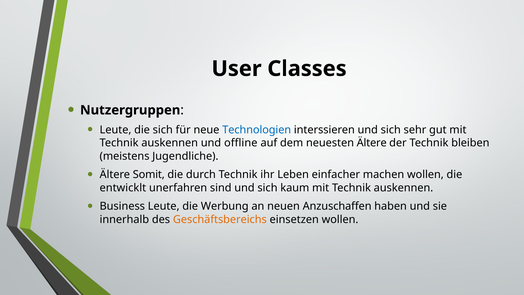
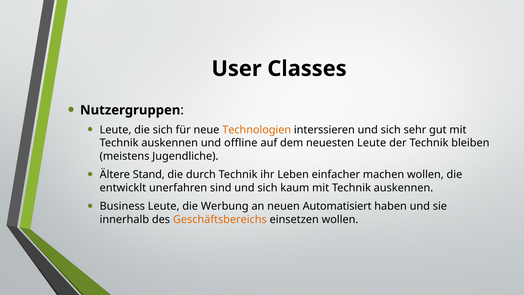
Technologien colour: blue -> orange
neuesten Ältere: Ältere -> Leute
Somit: Somit -> Stand
Anzuschaffen: Anzuschaffen -> Automatisiert
